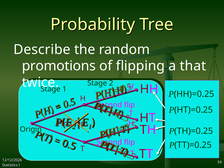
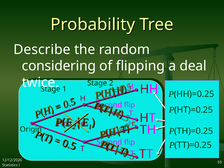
promotions: promotions -> considering
that: that -> deal
